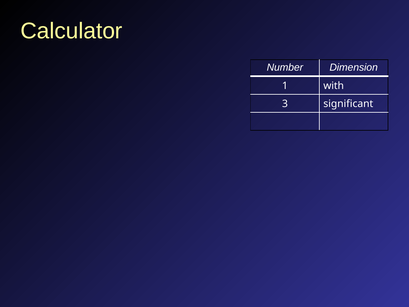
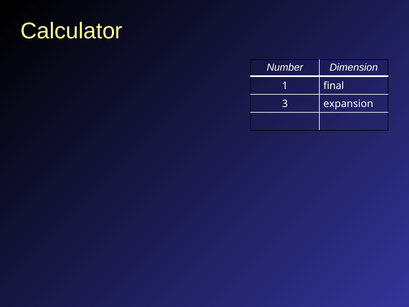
with: with -> final
significant: significant -> expansion
